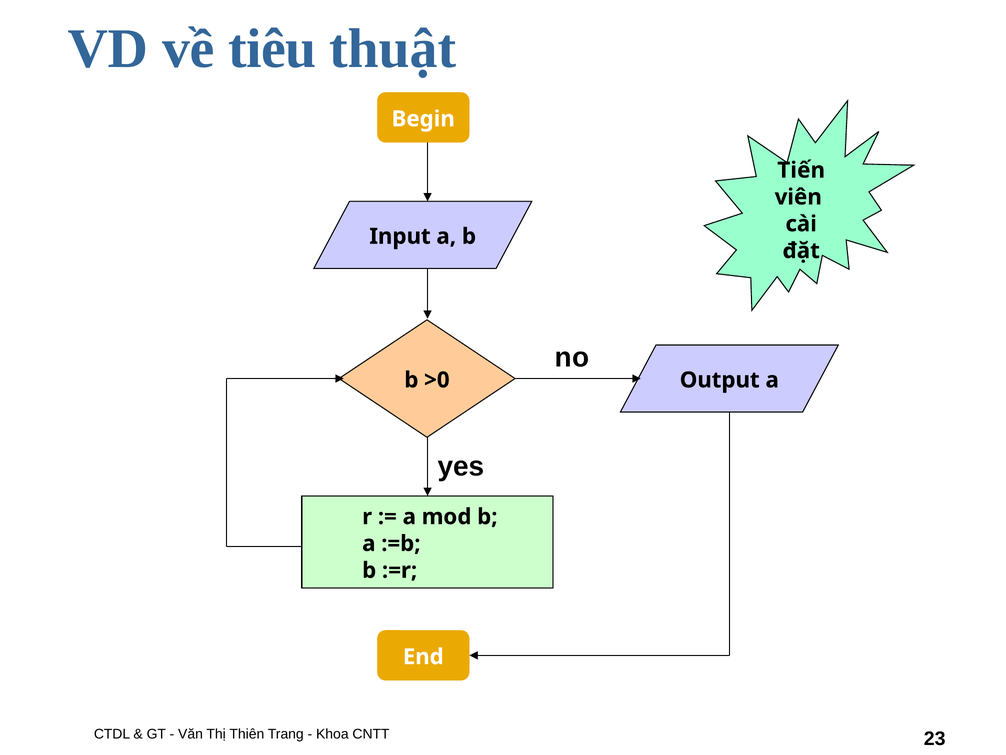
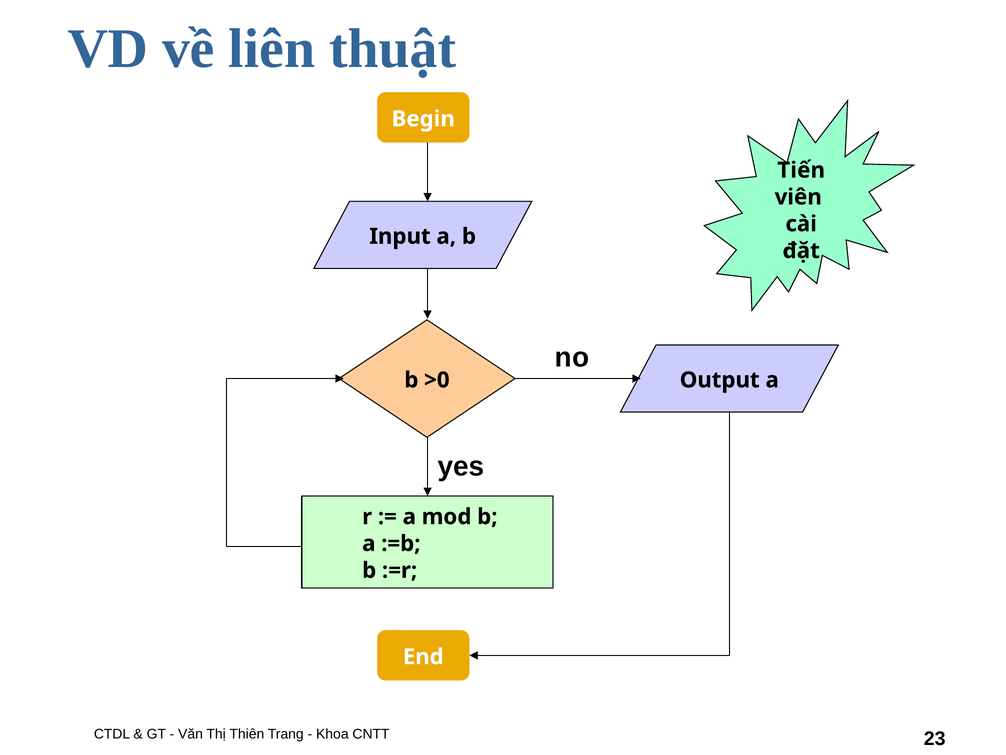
tiêu: tiêu -> liên
